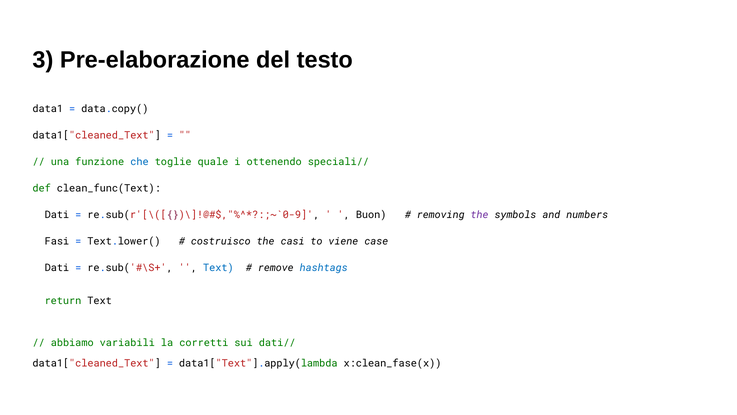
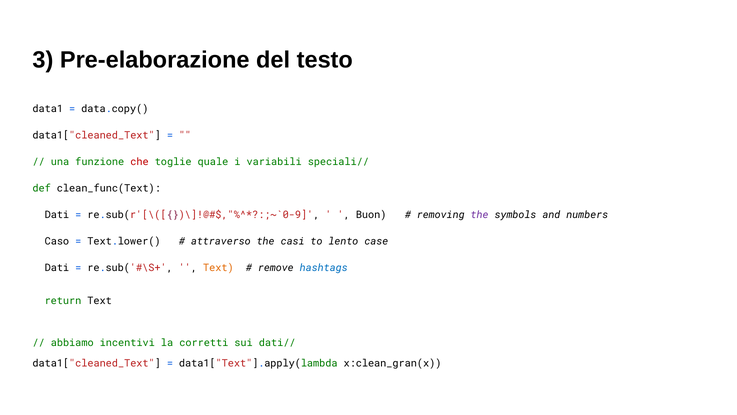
che colour: blue -> red
ottenendo: ottenendo -> variabili
Fasi: Fasi -> Caso
costruisco: costruisco -> attraverso
viene: viene -> lento
Text at (218, 267) colour: blue -> orange
variabili: variabili -> incentivi
x:clean_fase(x: x:clean_fase(x -> x:clean_gran(x
